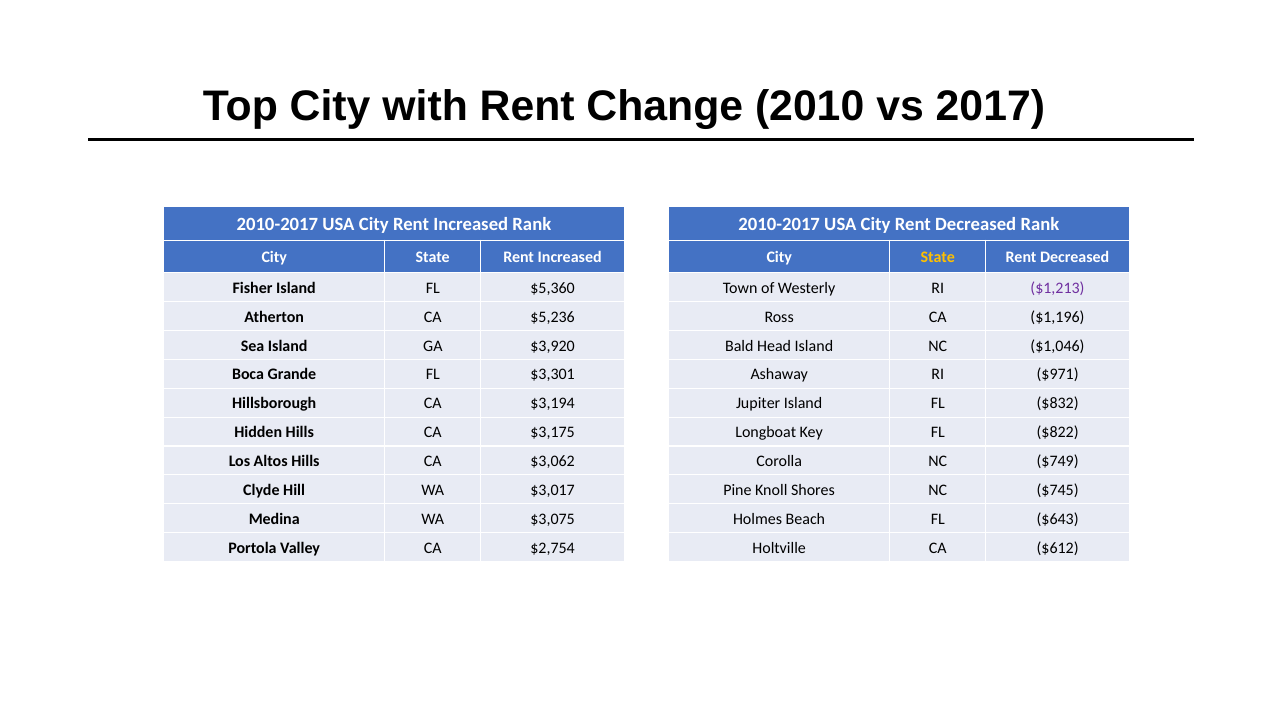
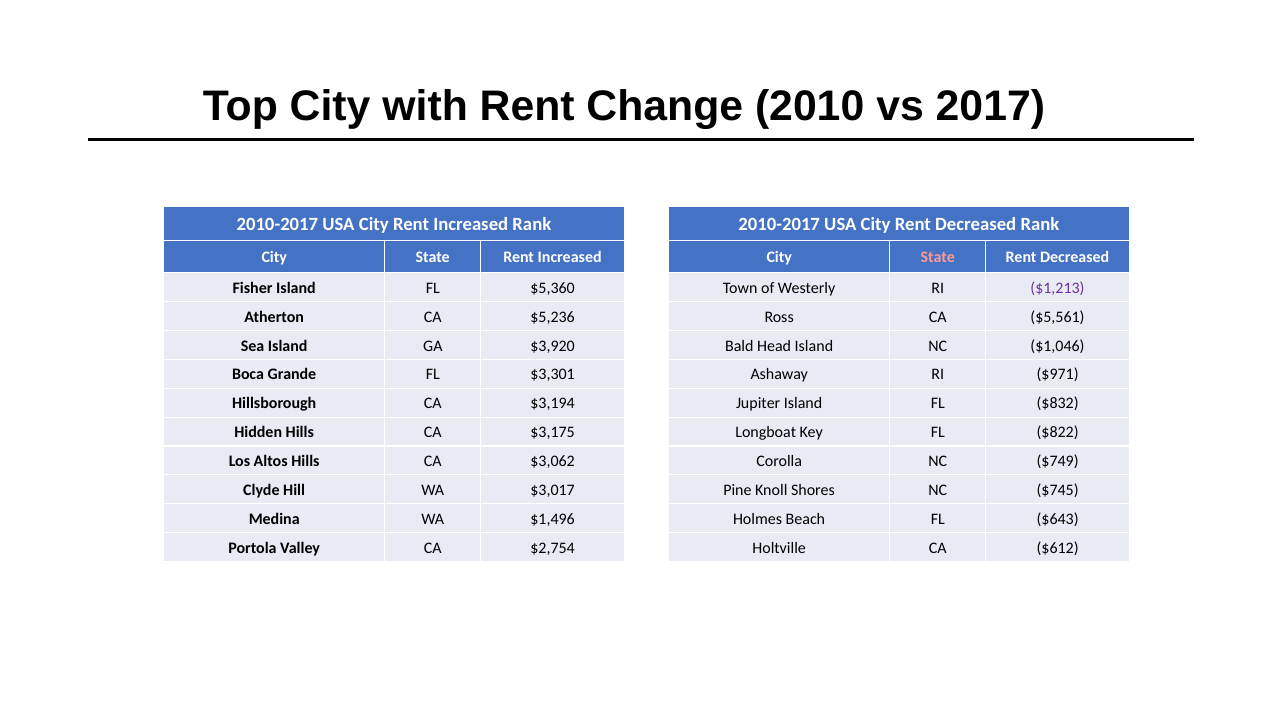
State at (938, 257) colour: yellow -> pink
$1,196: $1,196 -> $5,561
$3,075: $3,075 -> $1,496
